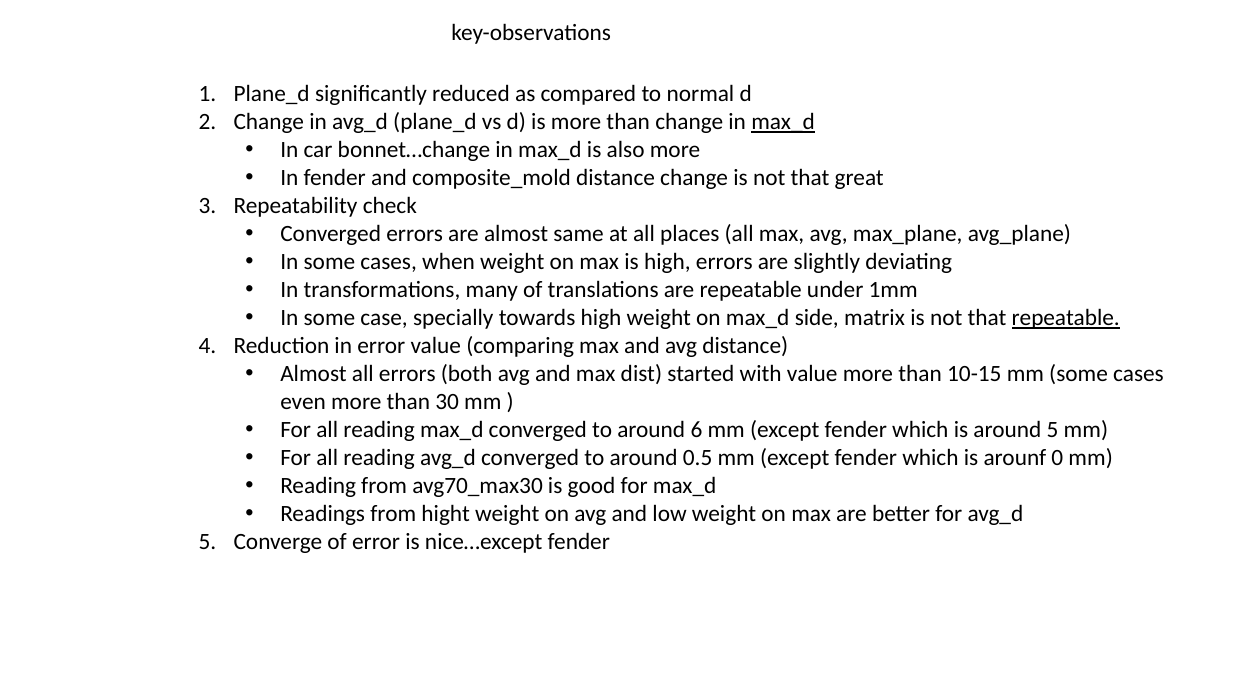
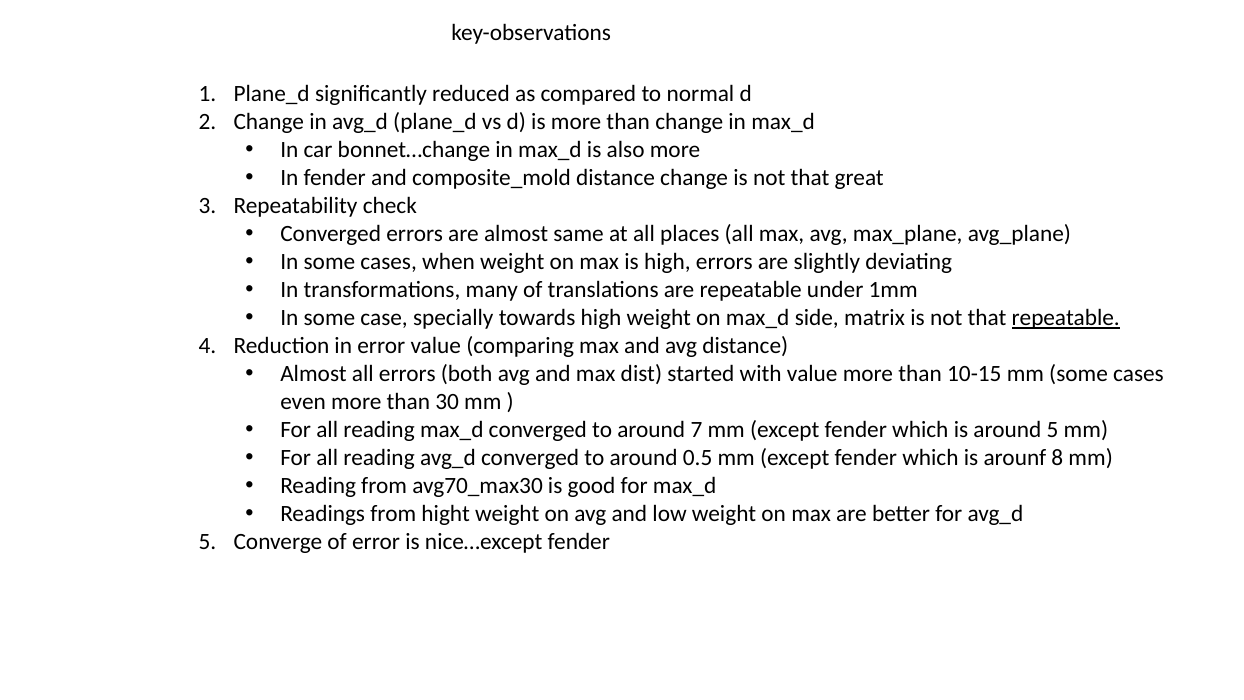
max_d at (783, 122) underline: present -> none
6: 6 -> 7
0: 0 -> 8
